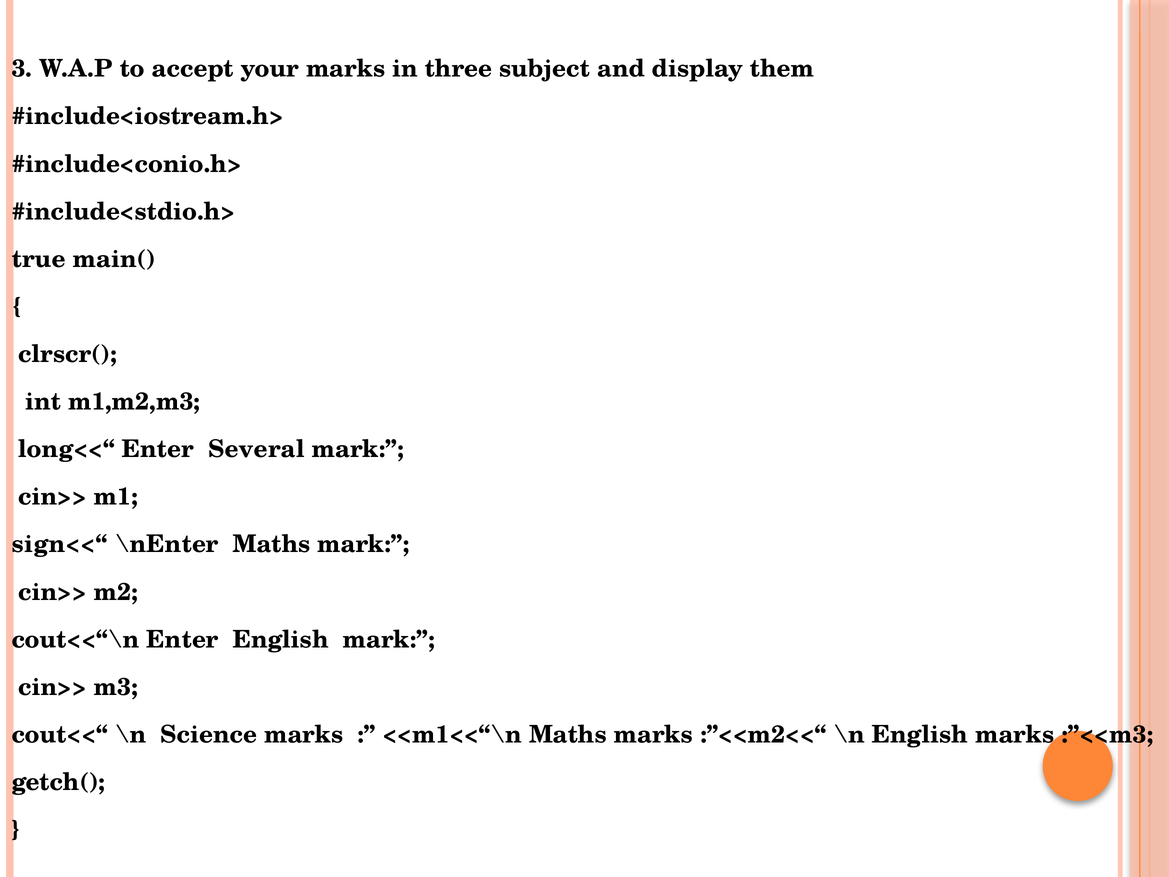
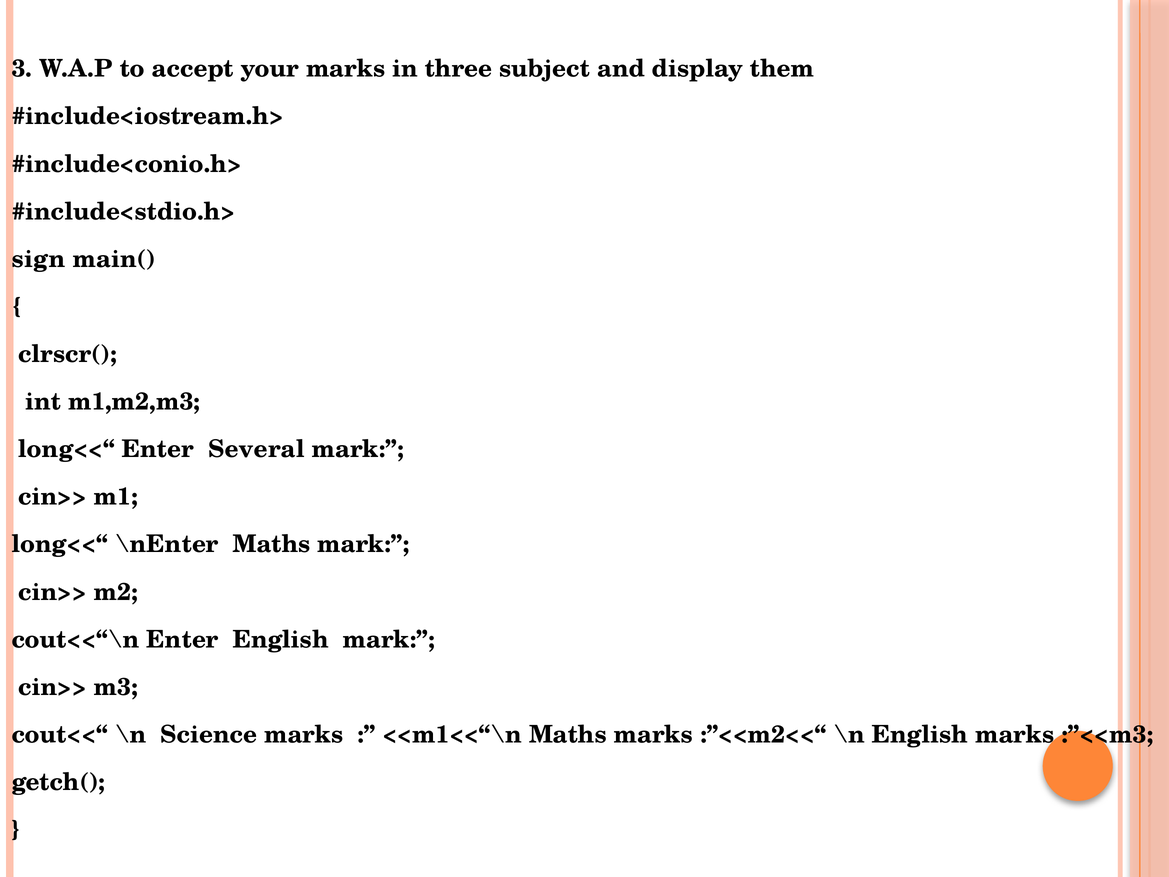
true: true -> sign
sign<<“ at (60, 544): sign<<“ -> long<<“
